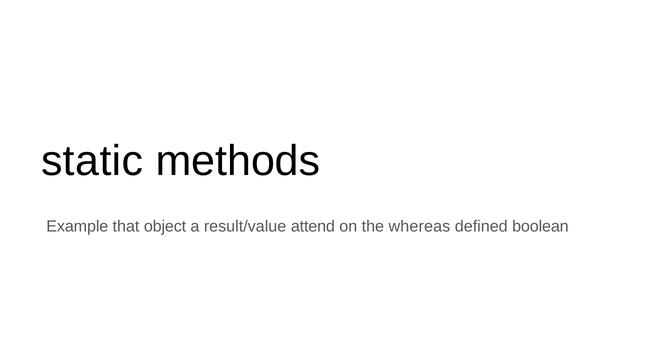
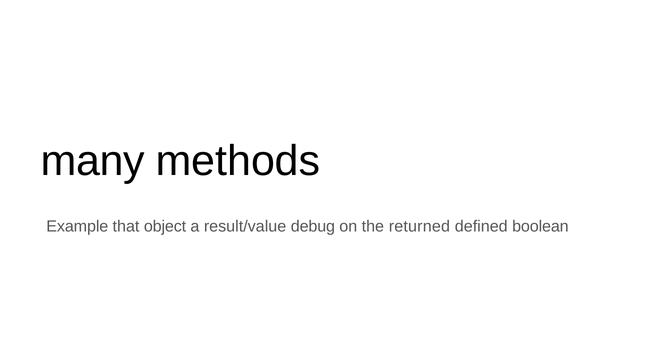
static: static -> many
attend: attend -> debug
whereas: whereas -> returned
